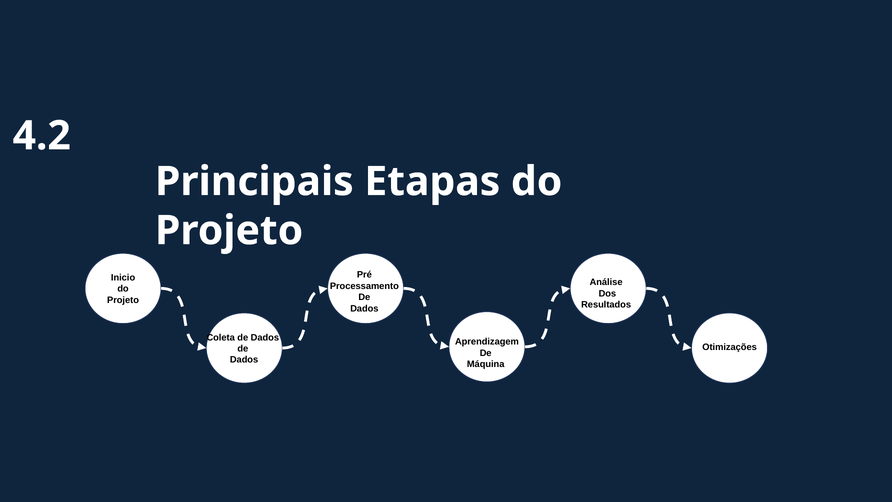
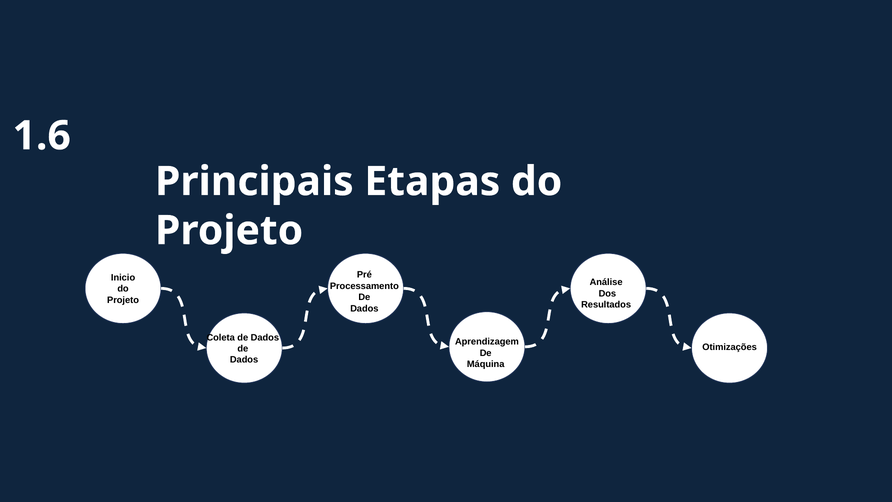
4.2: 4.2 -> 1.6
